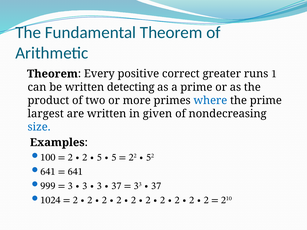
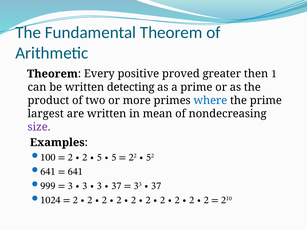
correct: correct -> proved
runs: runs -> then
given: given -> mean
size colour: blue -> purple
